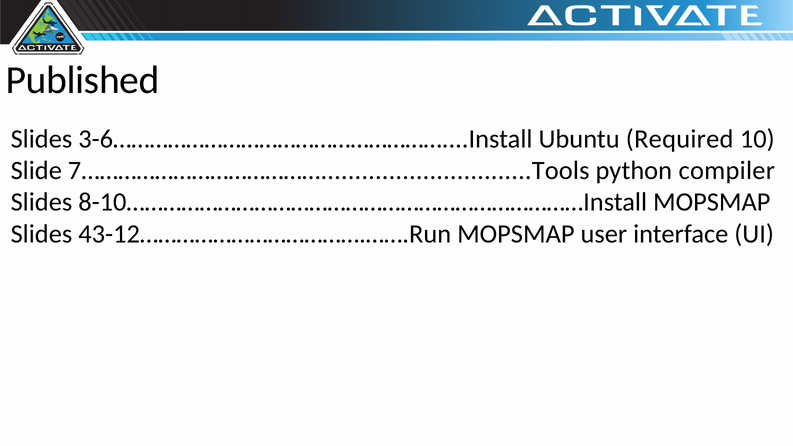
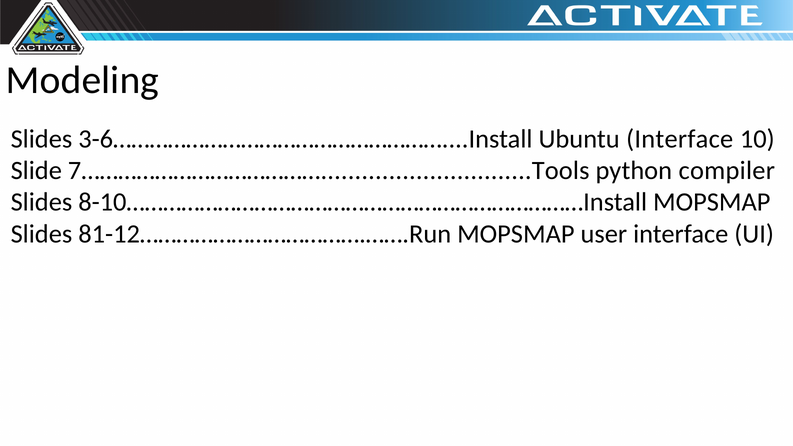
Published: Published -> Modeling
Ubuntu Required: Required -> Interface
43-12……………………………….…….Run: 43-12……………………………….…….Run -> 81-12……………………………….…….Run
